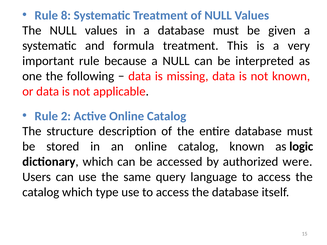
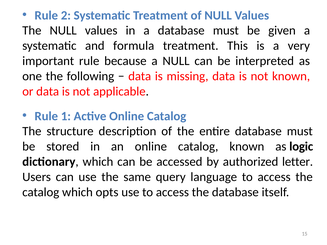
8: 8 -> 2
2: 2 -> 1
were: were -> letter
type: type -> opts
